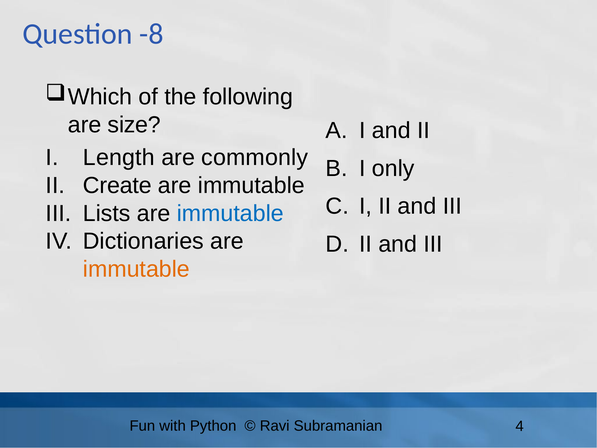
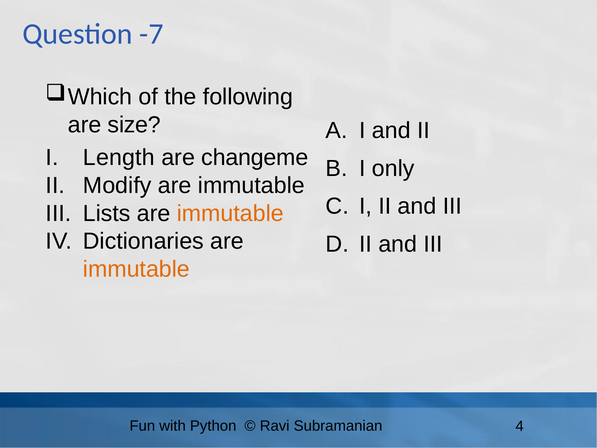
-8: -8 -> -7
commonly: commonly -> changeme
Create: Create -> Modify
immutable at (230, 213) colour: blue -> orange
